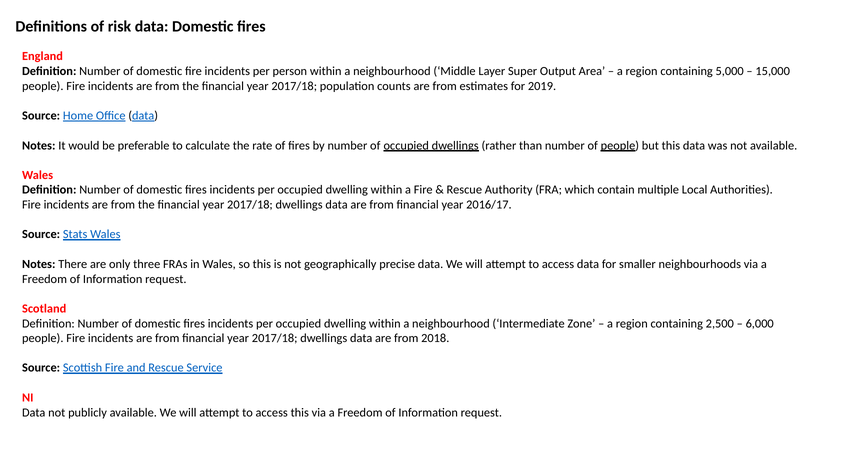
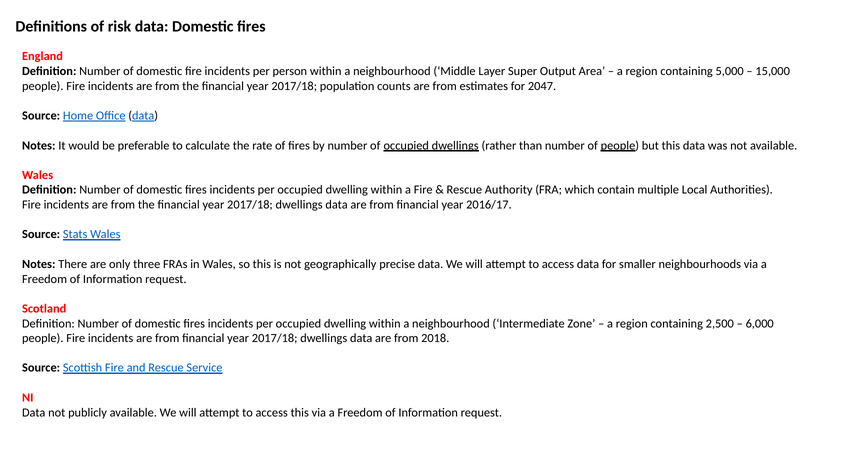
2019: 2019 -> 2047
